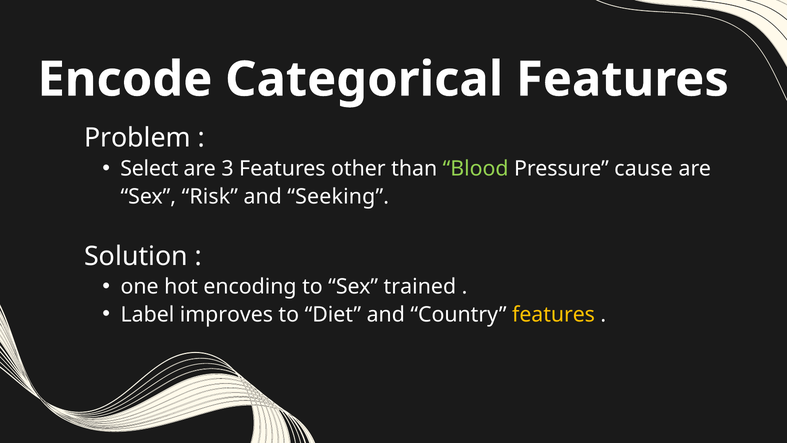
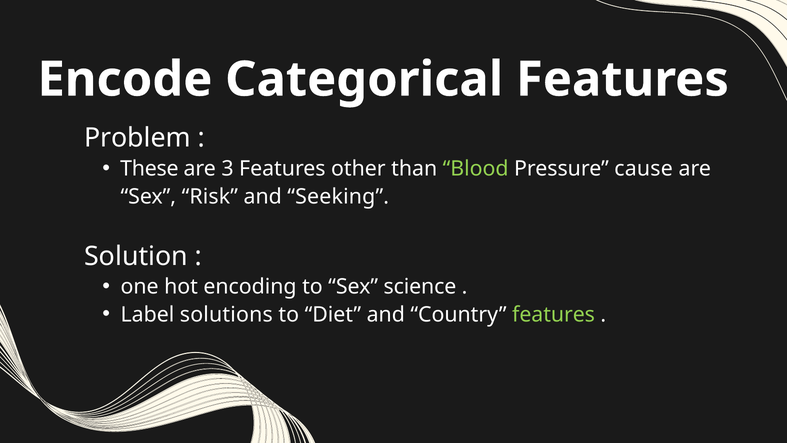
Select: Select -> These
trained: trained -> science
improves: improves -> solutions
features at (554, 314) colour: yellow -> light green
